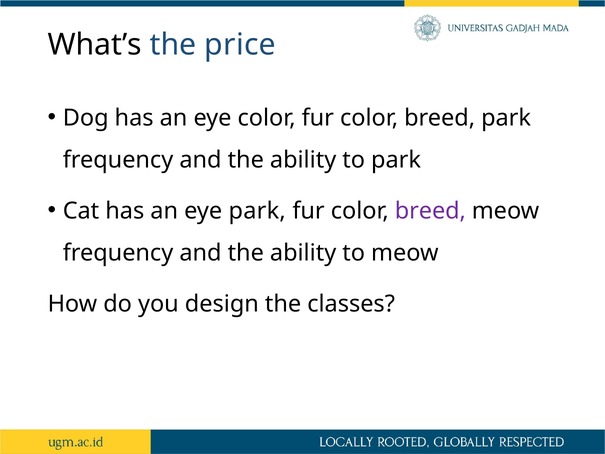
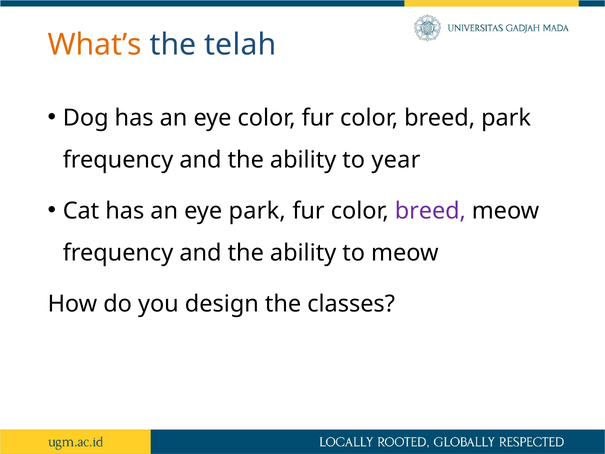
What’s colour: black -> orange
price: price -> telah
to park: park -> year
